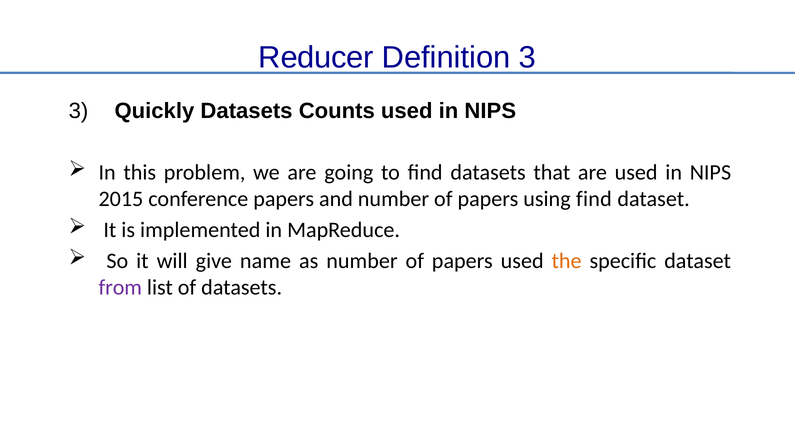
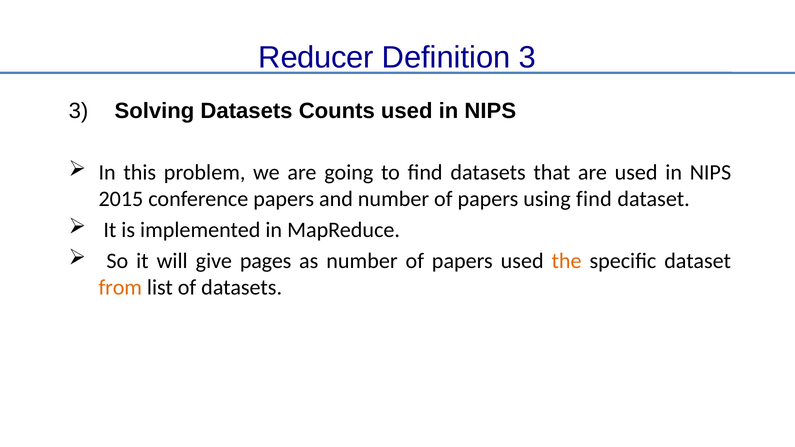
Quickly: Quickly -> Solving
name: name -> pages
from colour: purple -> orange
